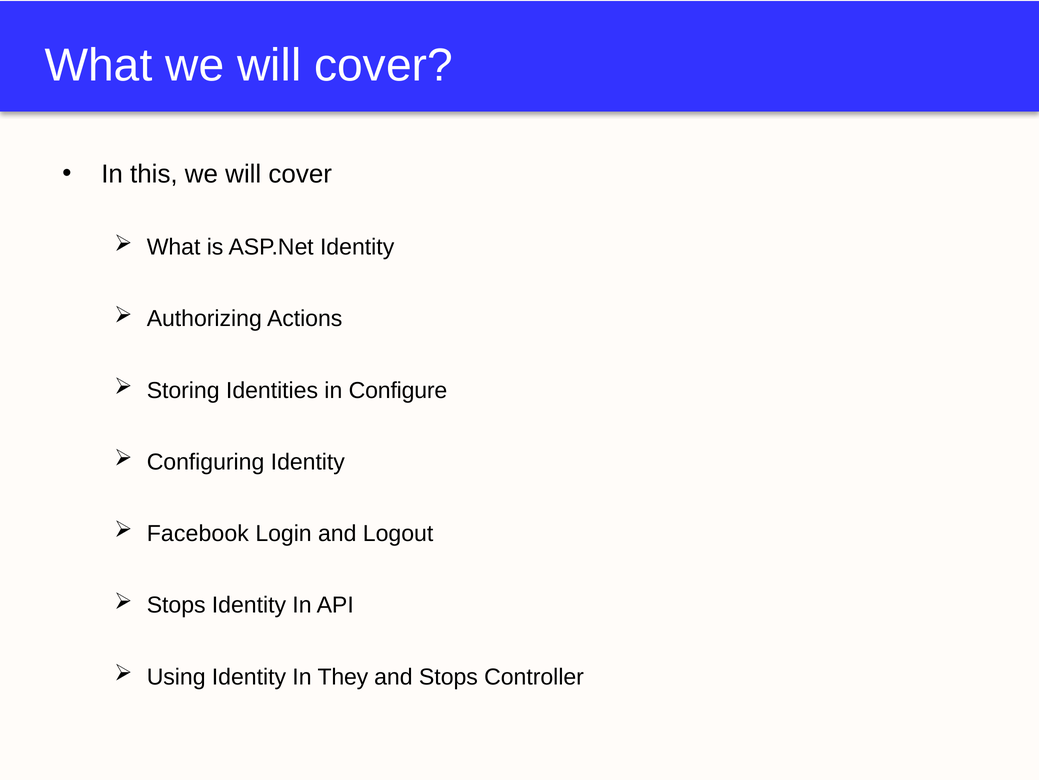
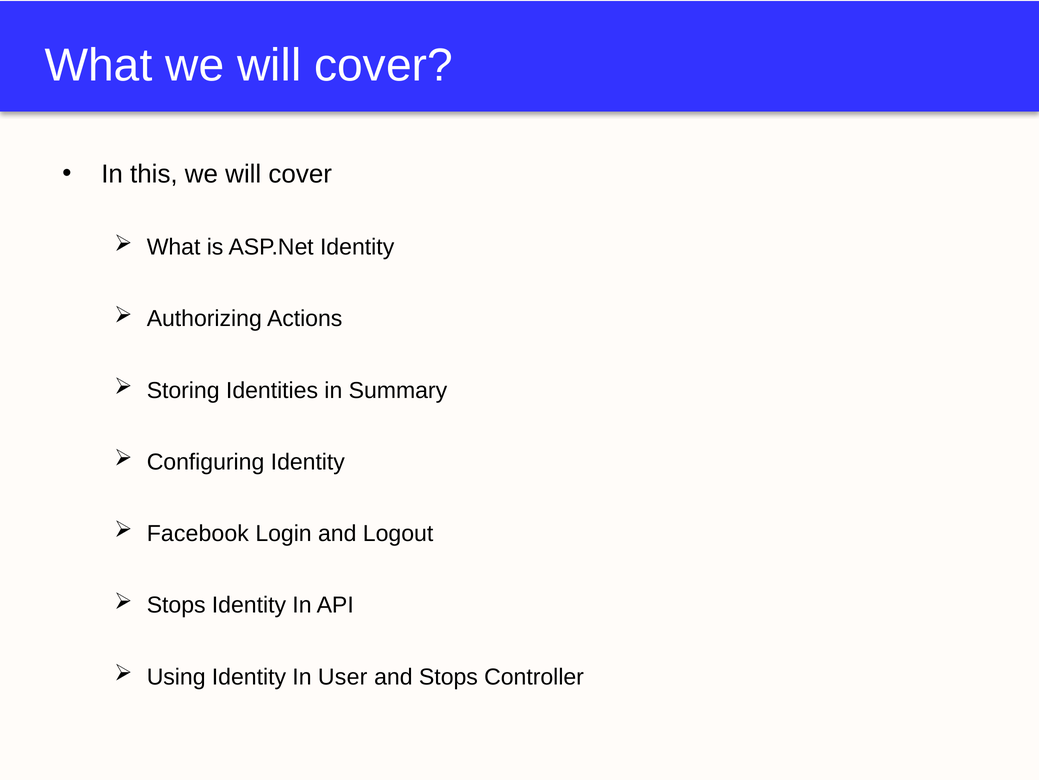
Configure: Configure -> Summary
They: They -> User
